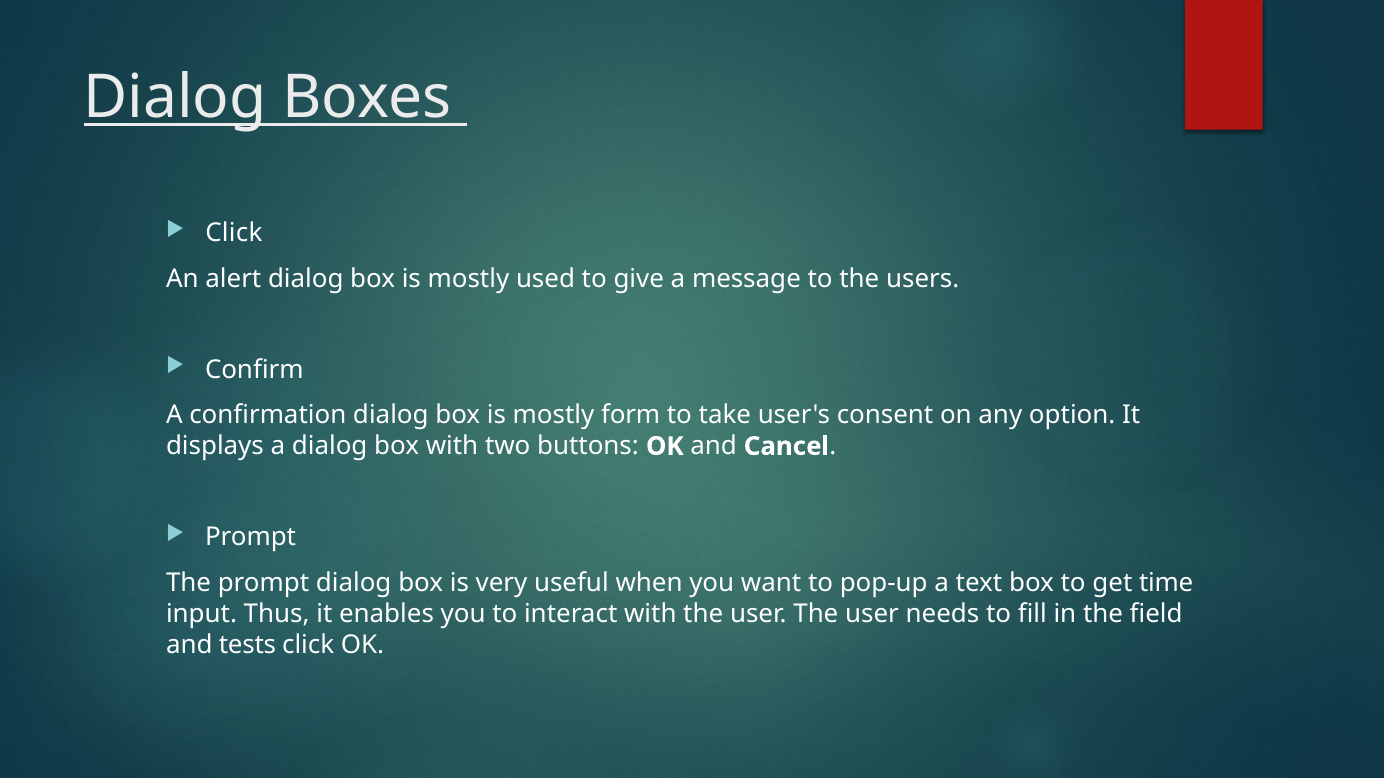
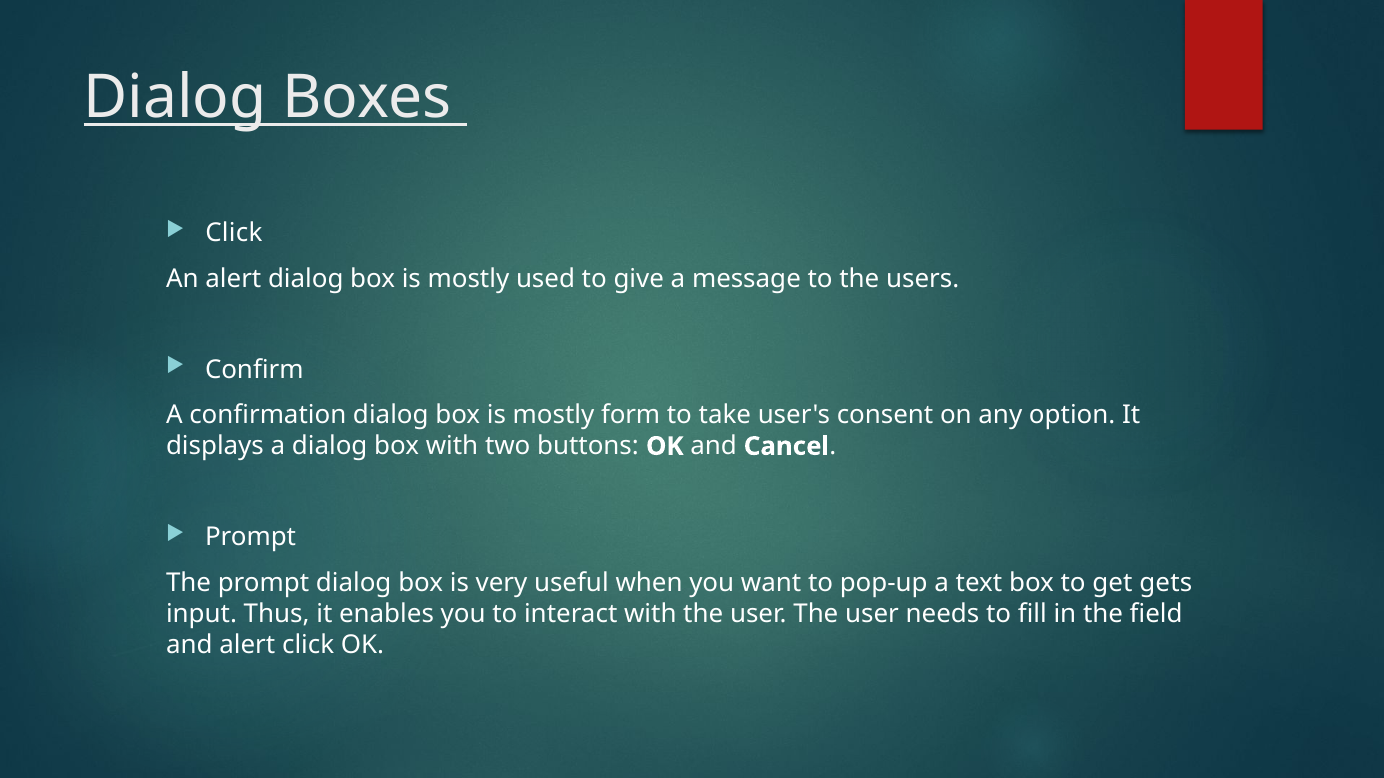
time: time -> gets
and tests: tests -> alert
